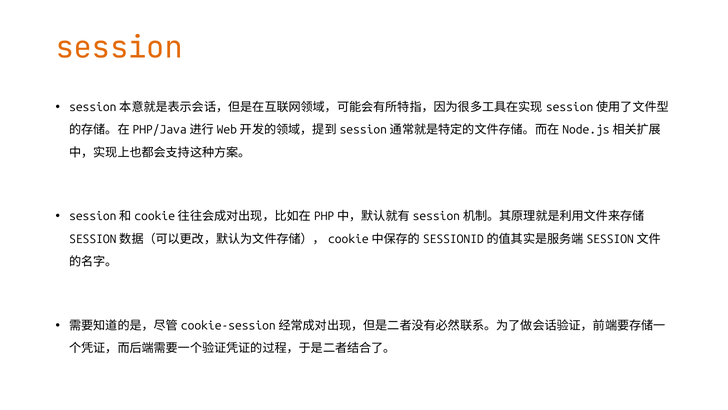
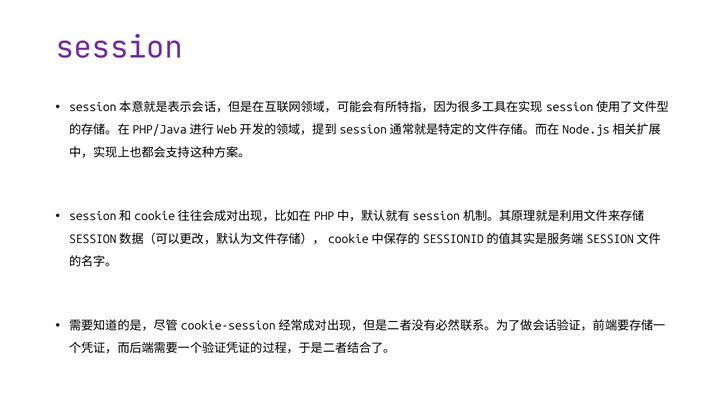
session colour: orange -> purple
